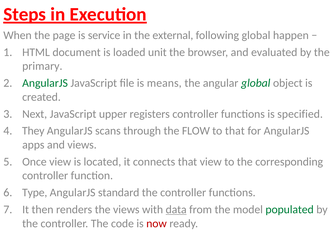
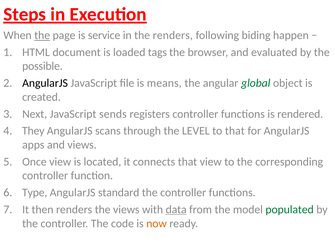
the at (42, 35) underline: none -> present
the external: external -> renders
following global: global -> biding
unit: unit -> tags
primary: primary -> possible
AngularJS at (45, 83) colour: green -> black
upper: upper -> sends
specified: specified -> rendered
FLOW: FLOW -> LEVEL
now colour: red -> orange
